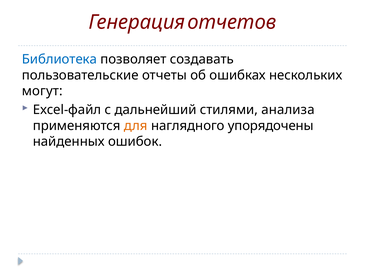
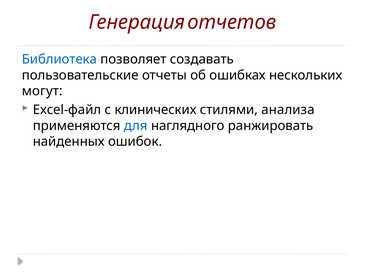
дальнейший: дальнейший -> клинических
для colour: orange -> blue
упорядочены: упорядочены -> ранжировать
